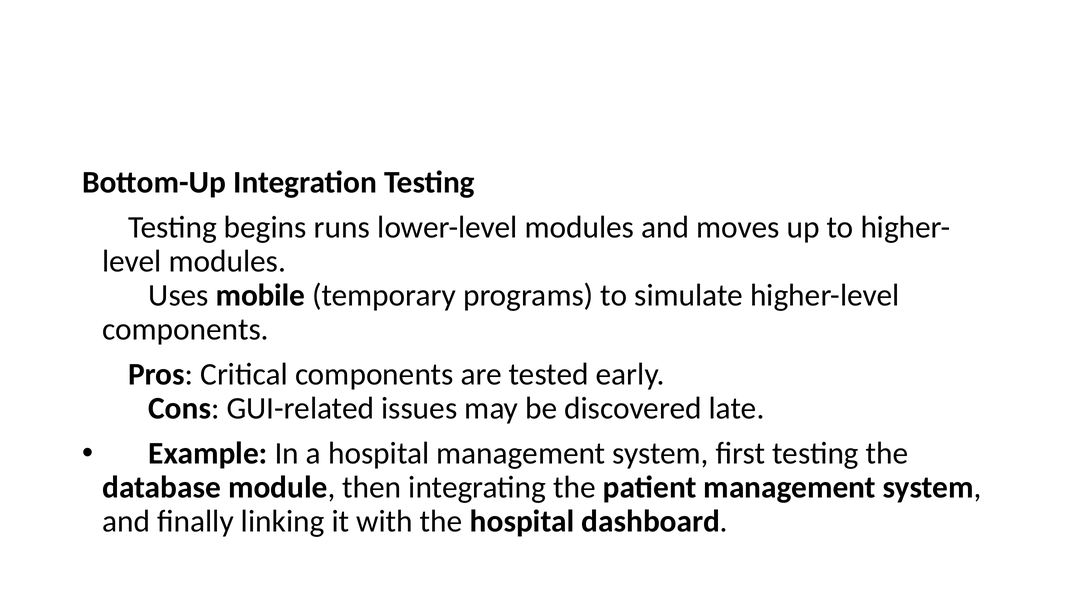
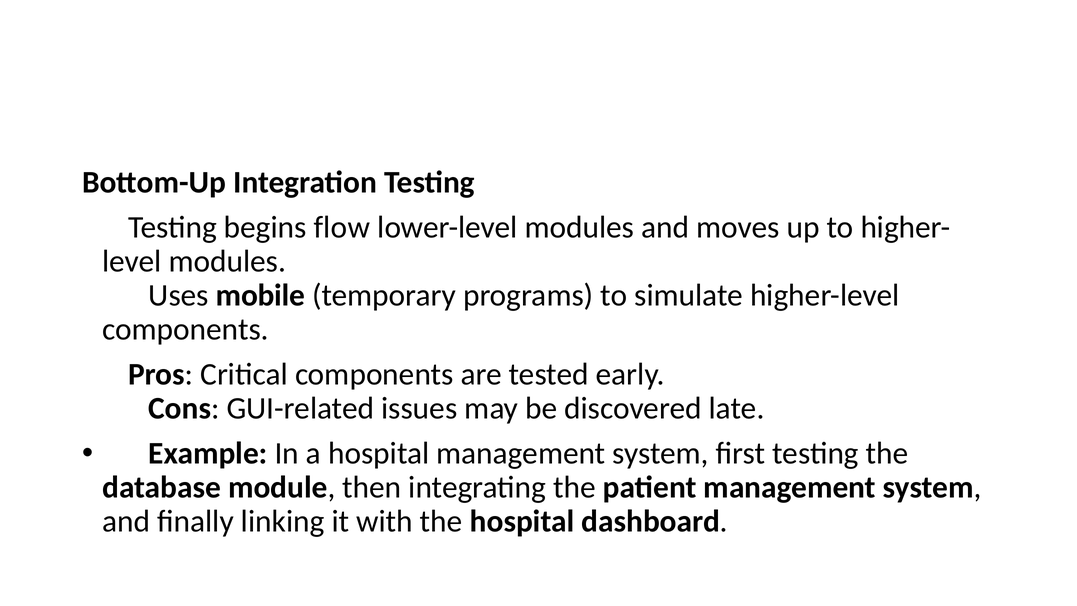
runs: runs -> flow
